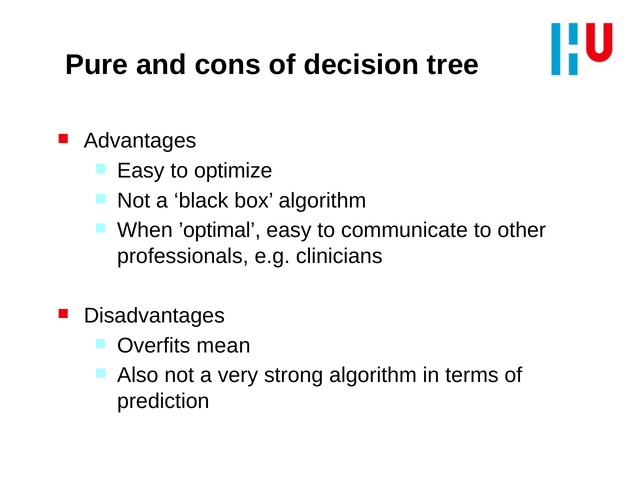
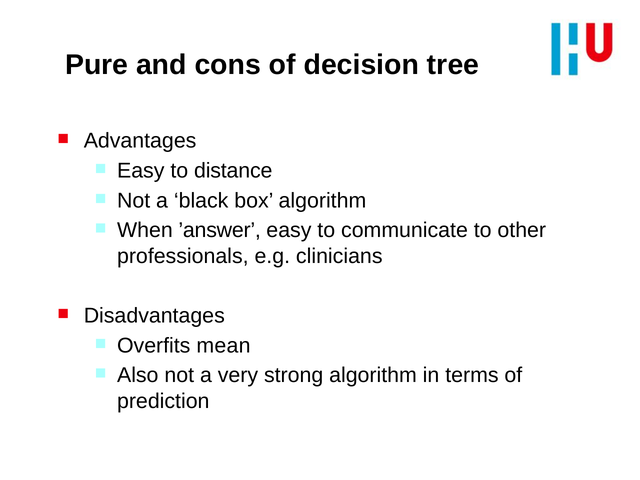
optimize: optimize -> distance
’optimal: ’optimal -> ’answer
